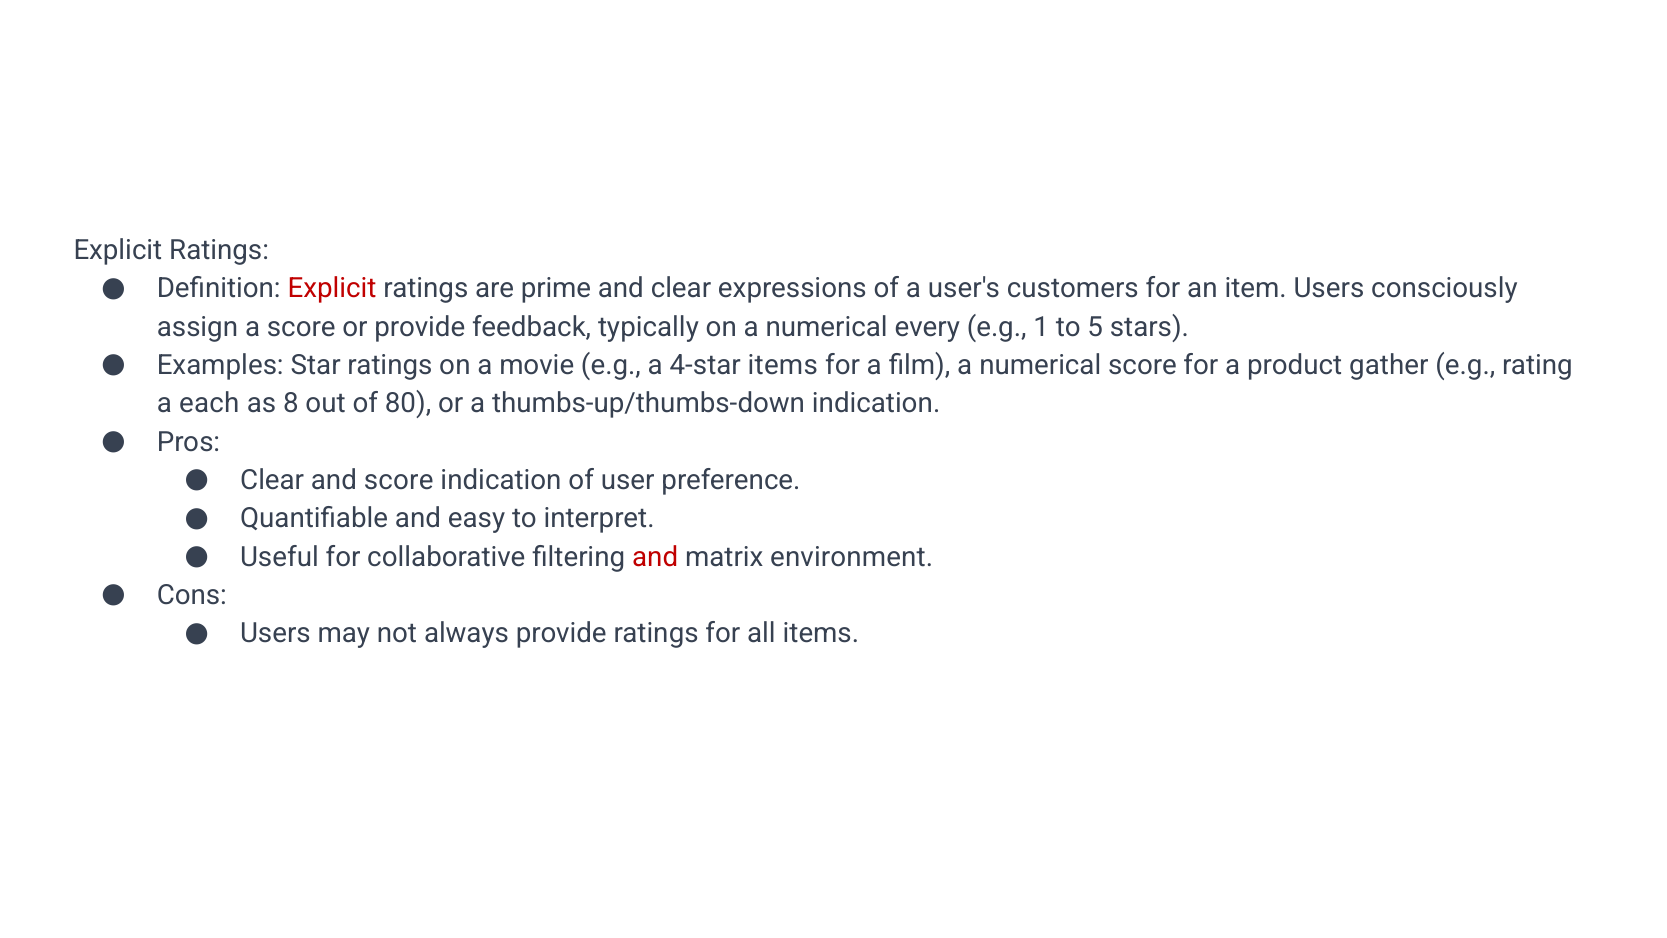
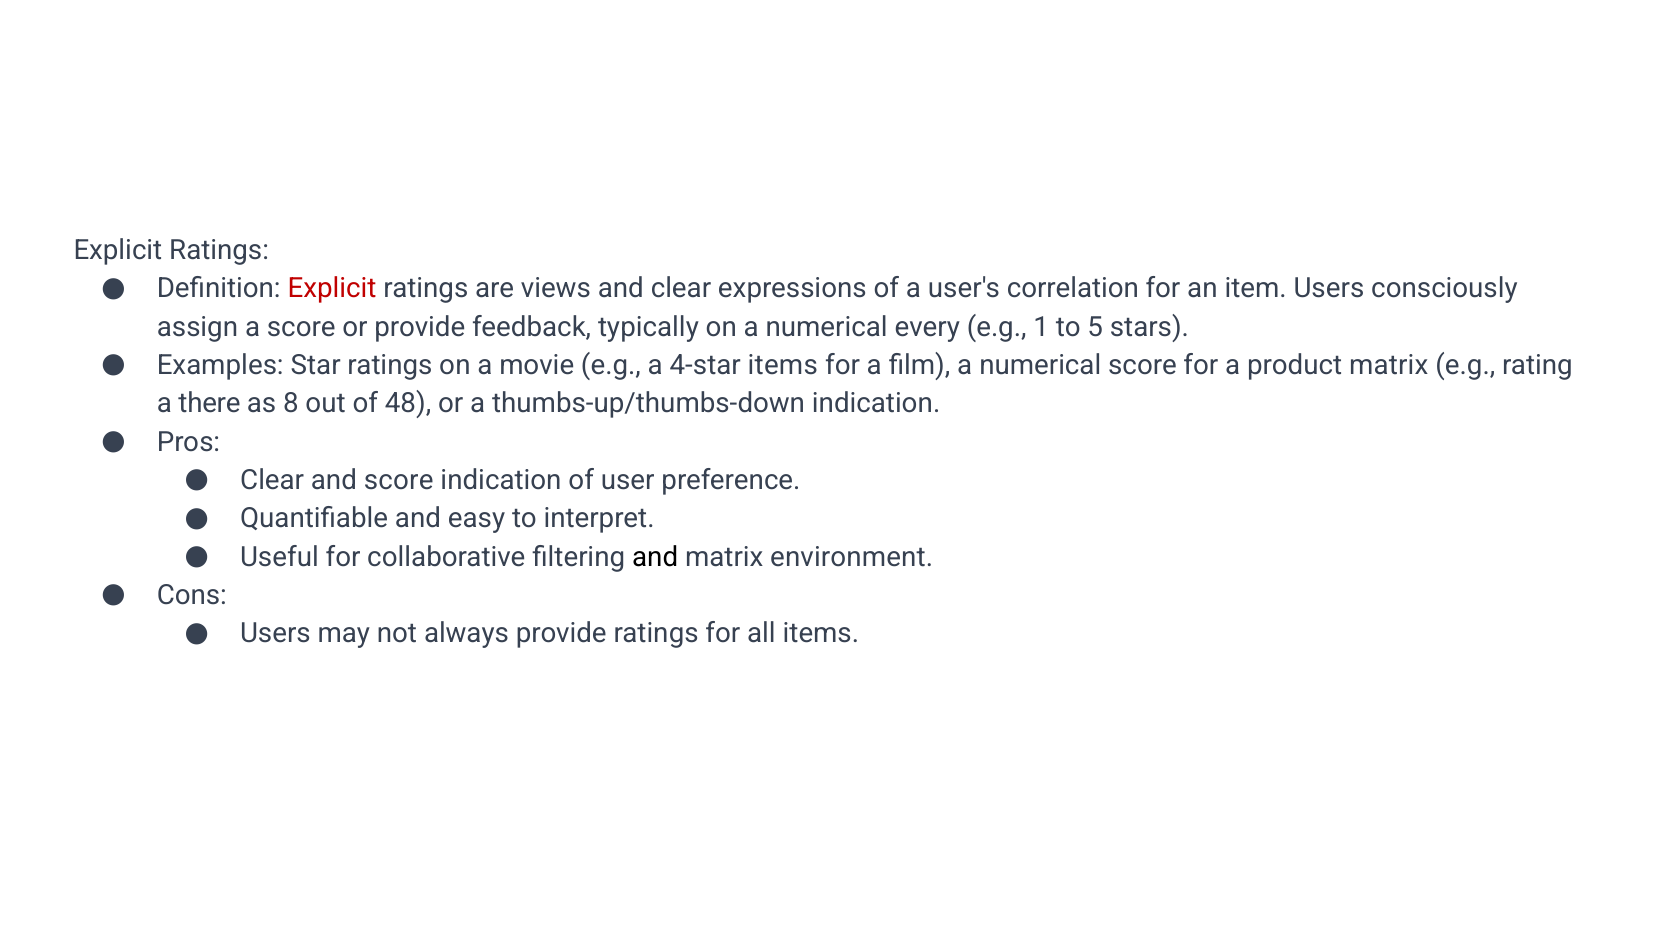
prime: prime -> views
customers: customers -> correlation
product gather: gather -> matrix
each: each -> there
80: 80 -> 48
and at (655, 557) colour: red -> black
